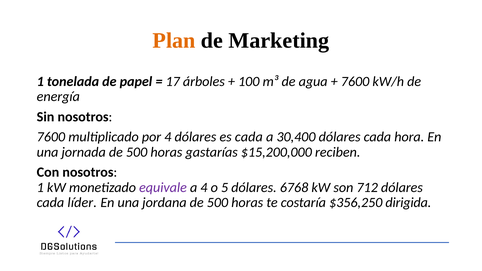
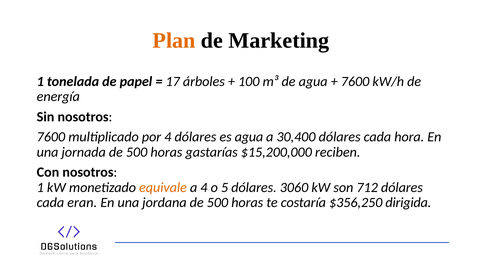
es cada: cada -> agua
equivale colour: purple -> orange
6768: 6768 -> 3060
líder: líder -> eran
